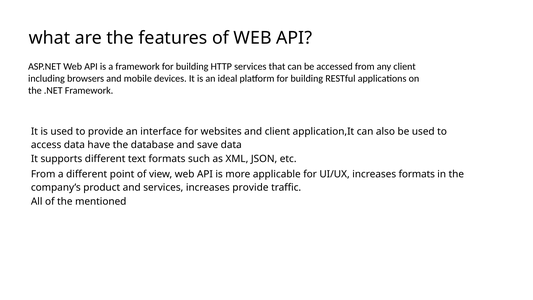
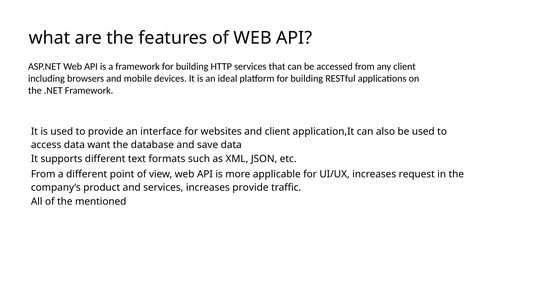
have: have -> want
increases formats: formats -> request
